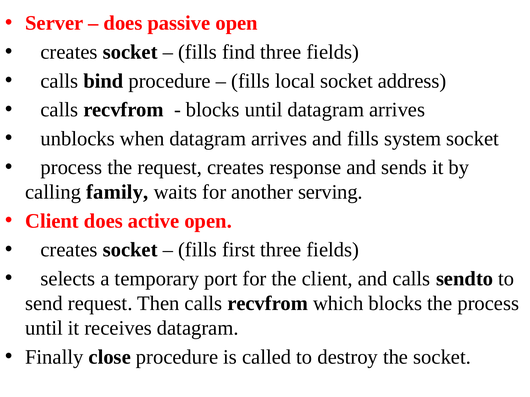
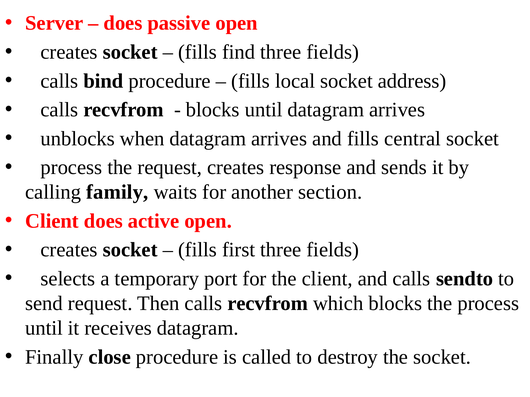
system: system -> central
serving: serving -> section
